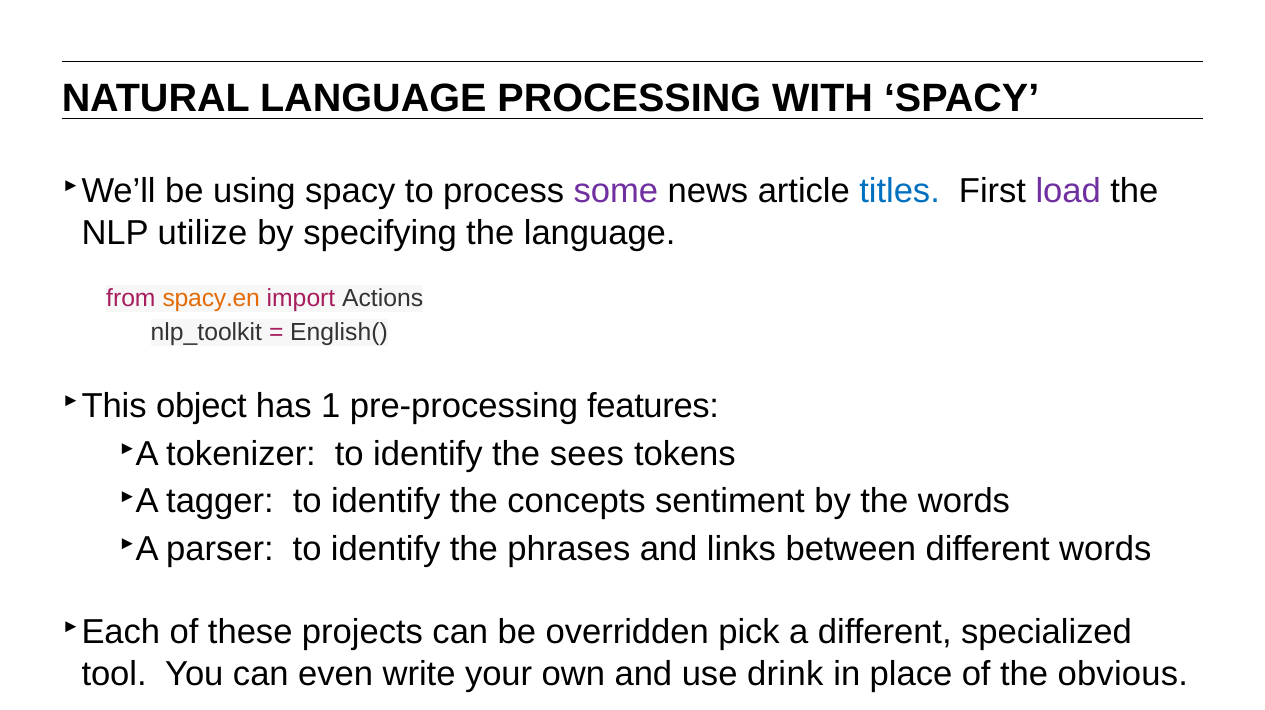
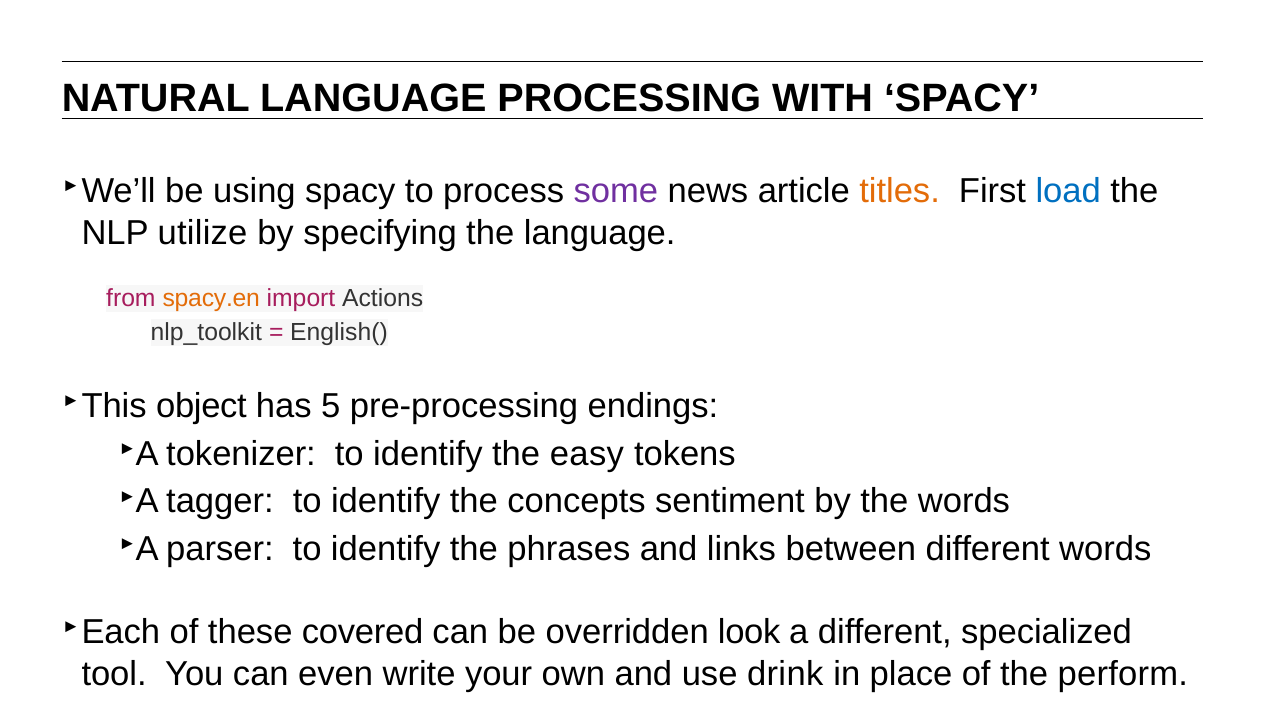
titles colour: blue -> orange
load colour: purple -> blue
1: 1 -> 5
features: features -> endings
sees: sees -> easy
projects: projects -> covered
pick: pick -> look
obvious: obvious -> perform
